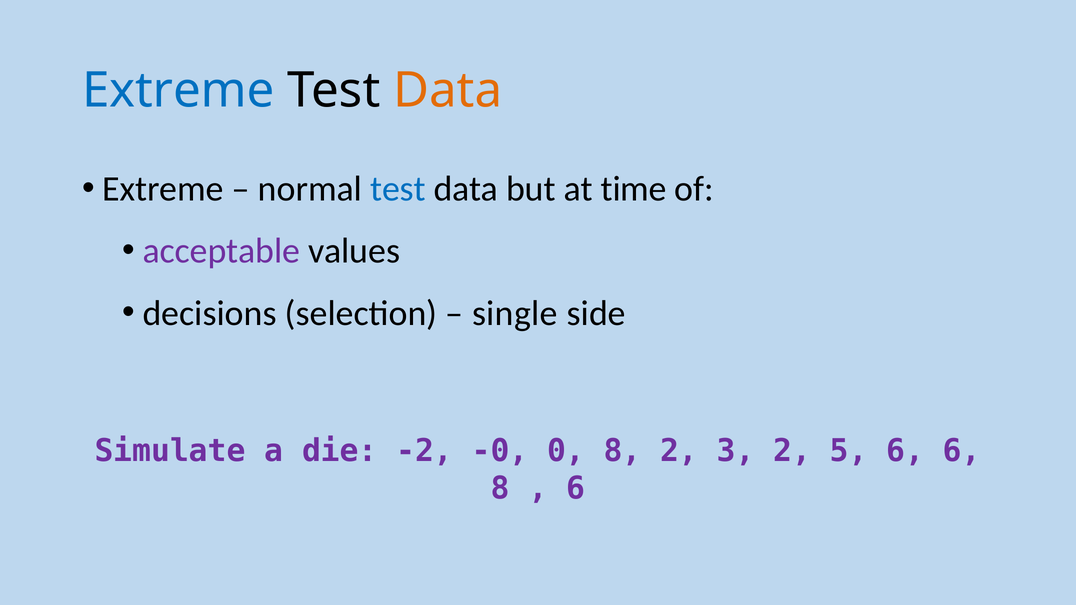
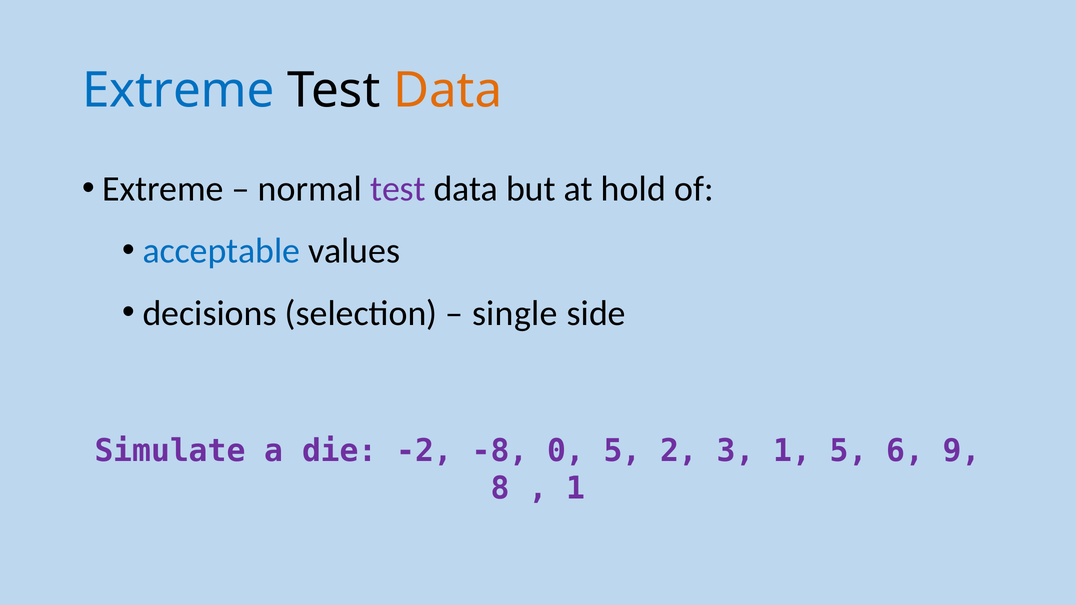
test at (398, 189) colour: blue -> purple
time: time -> hold
acceptable colour: purple -> blue
-0: -0 -> -8
0 8: 8 -> 5
3 2: 2 -> 1
6 6: 6 -> 9
6 at (576, 489): 6 -> 1
